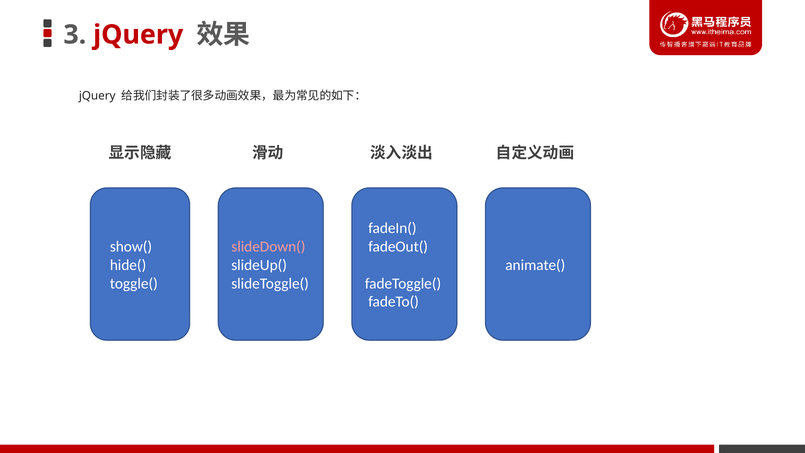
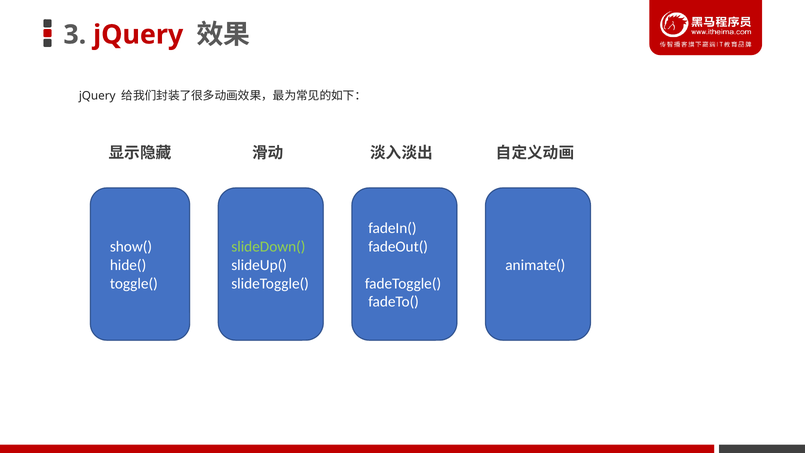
slideDown( colour: pink -> light green
